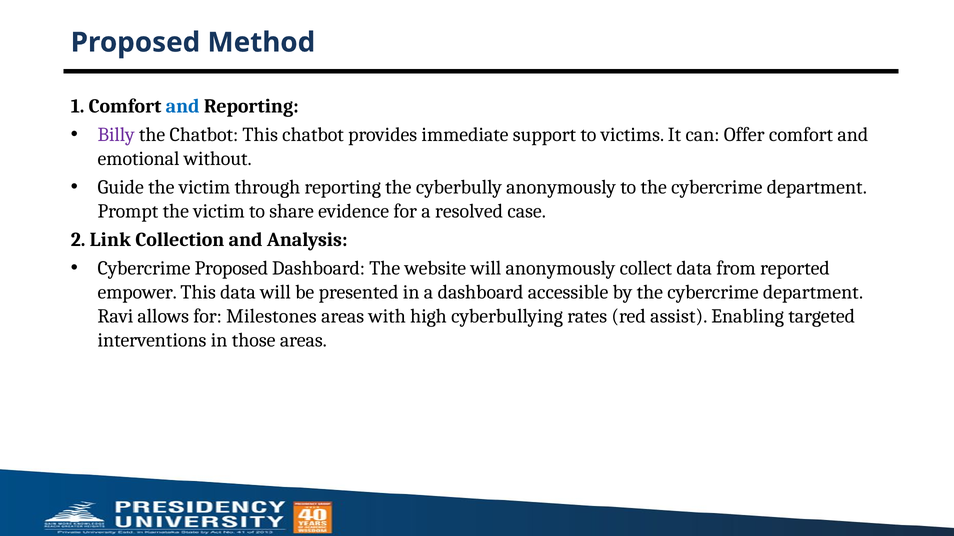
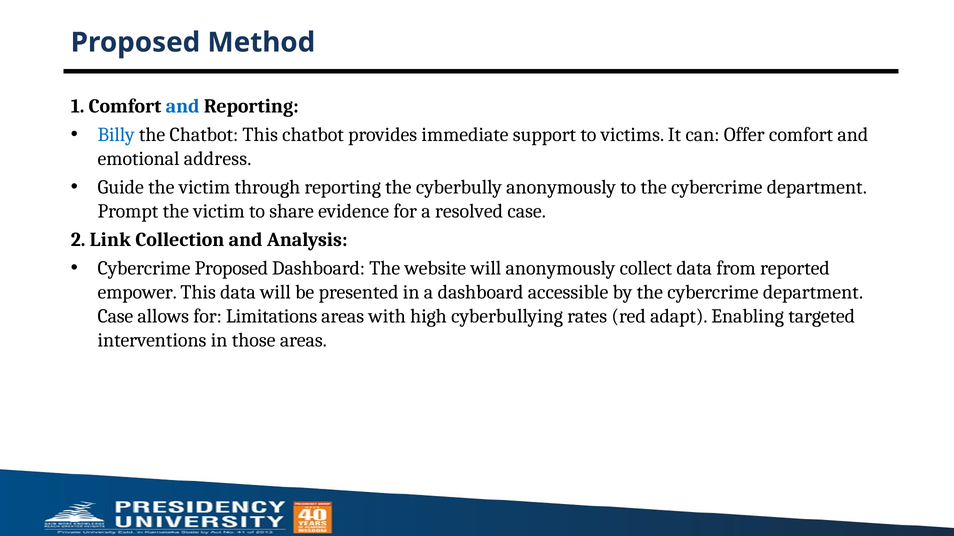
Billy colour: purple -> blue
without: without -> address
Ravi at (115, 317): Ravi -> Case
Milestones: Milestones -> Limitations
assist: assist -> adapt
